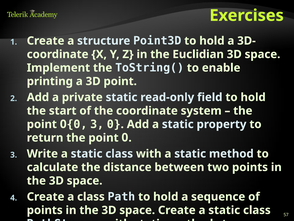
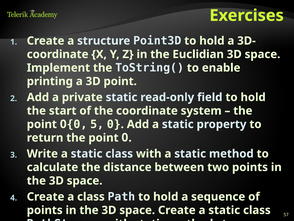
O{0 3: 3 -> 5
